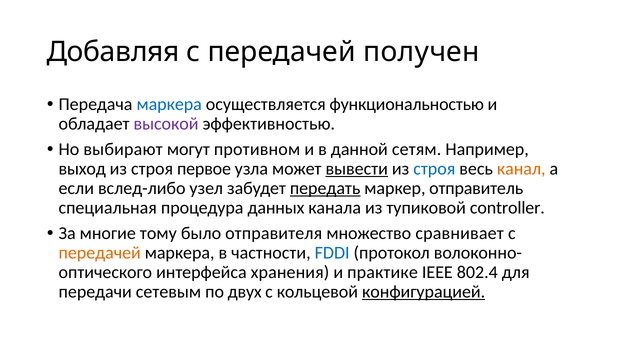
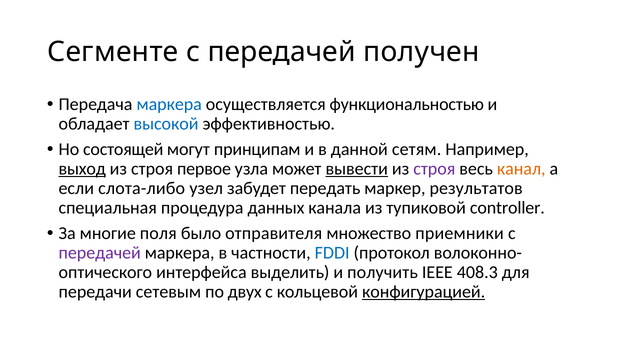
Добавляя: Добавляя -> Сегменте
высокой colour: purple -> blue
выбирают: выбирают -> состоящей
противном: противном -> принципам
выход underline: none -> present
строя at (434, 169) colour: blue -> purple
вслед-либо: вслед-либо -> слота-либо
передать underline: present -> none
отправитель: отправитель -> результатов
тому: тому -> поля
сравнивает: сравнивает -> приемники
передачей at (100, 253) colour: orange -> purple
хранения: хранения -> выделить
практике: практике -> получить
802.4: 802.4 -> 408.3
